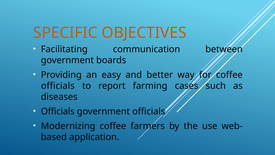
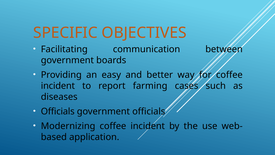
officials at (58, 86): officials -> incident
Modernizing coffee farmers: farmers -> incident
